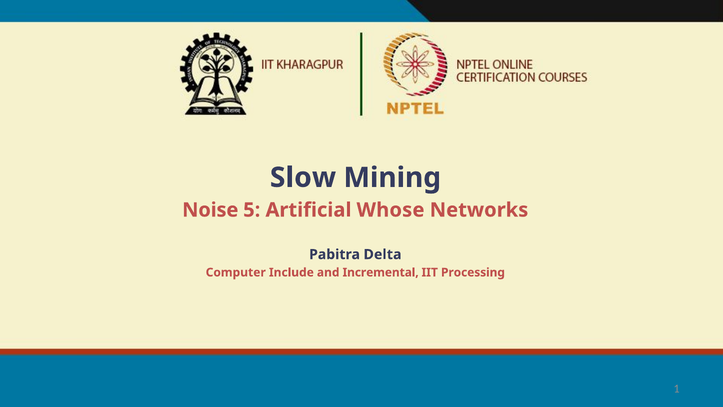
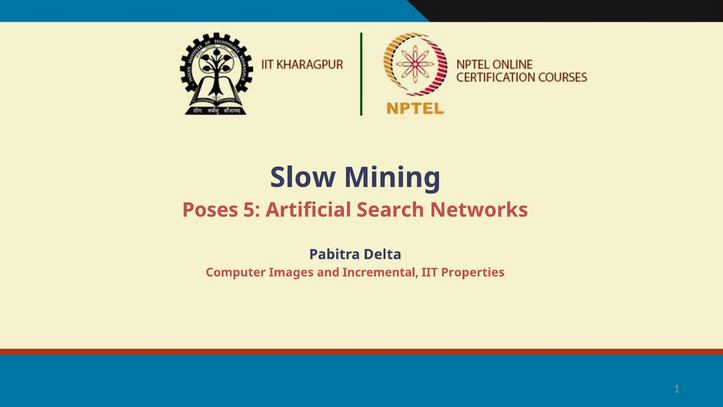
Noise: Noise -> Poses
Whose: Whose -> Search
Include: Include -> Images
Processing: Processing -> Properties
